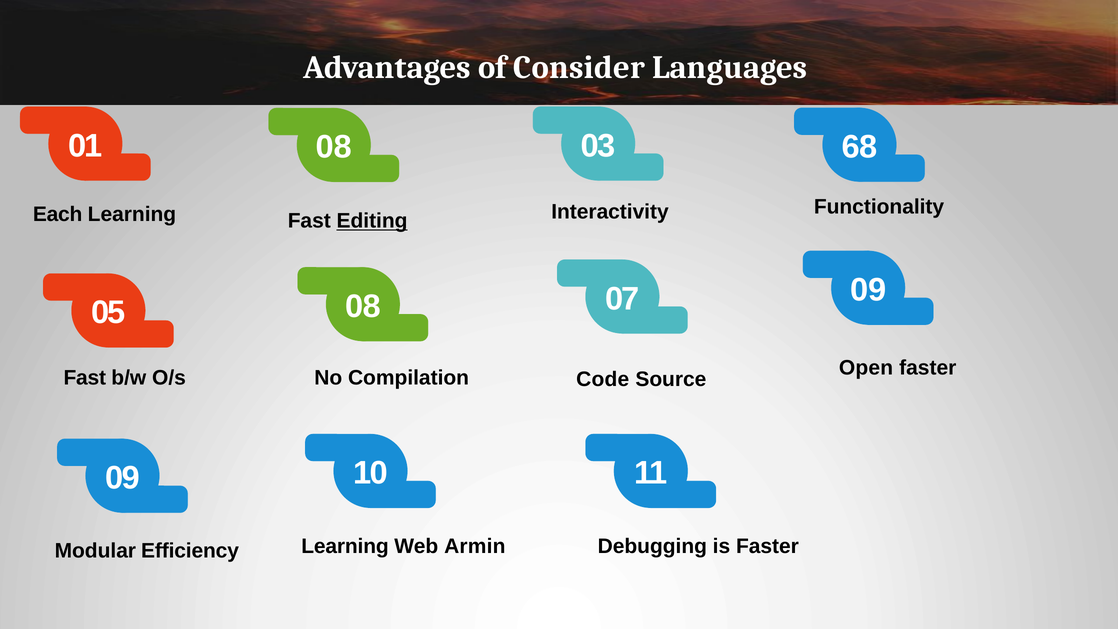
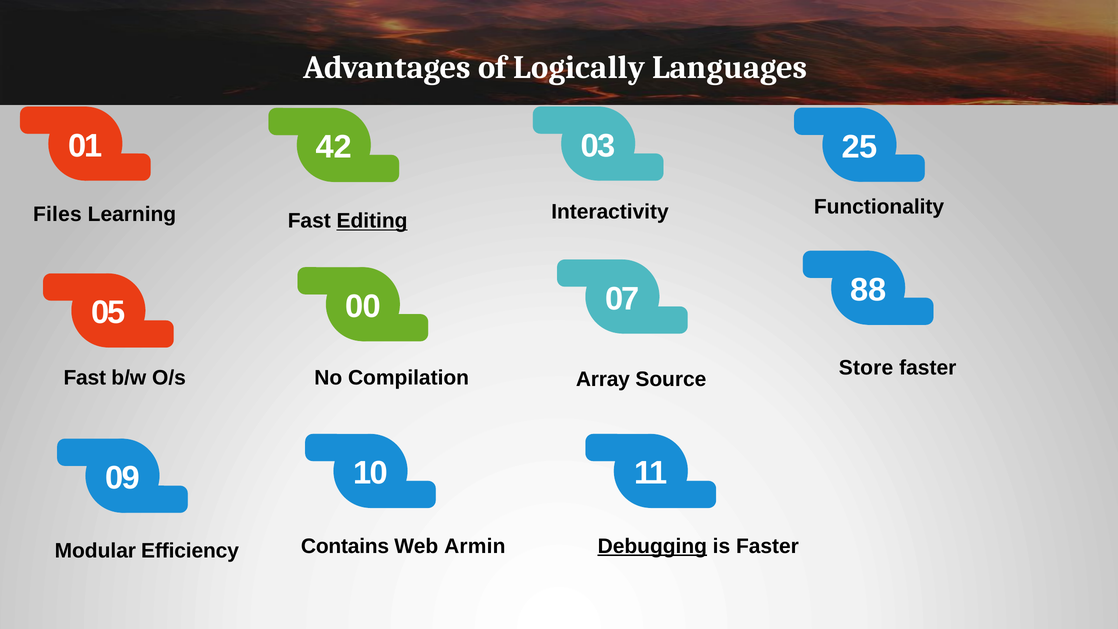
Consider: Consider -> Logically
01 08: 08 -> 42
68: 68 -> 25
Each: Each -> Files
05 08: 08 -> 00
07 09: 09 -> 88
Open: Open -> Store
Code: Code -> Array
Learning at (345, 546): Learning -> Contains
Debugging underline: none -> present
